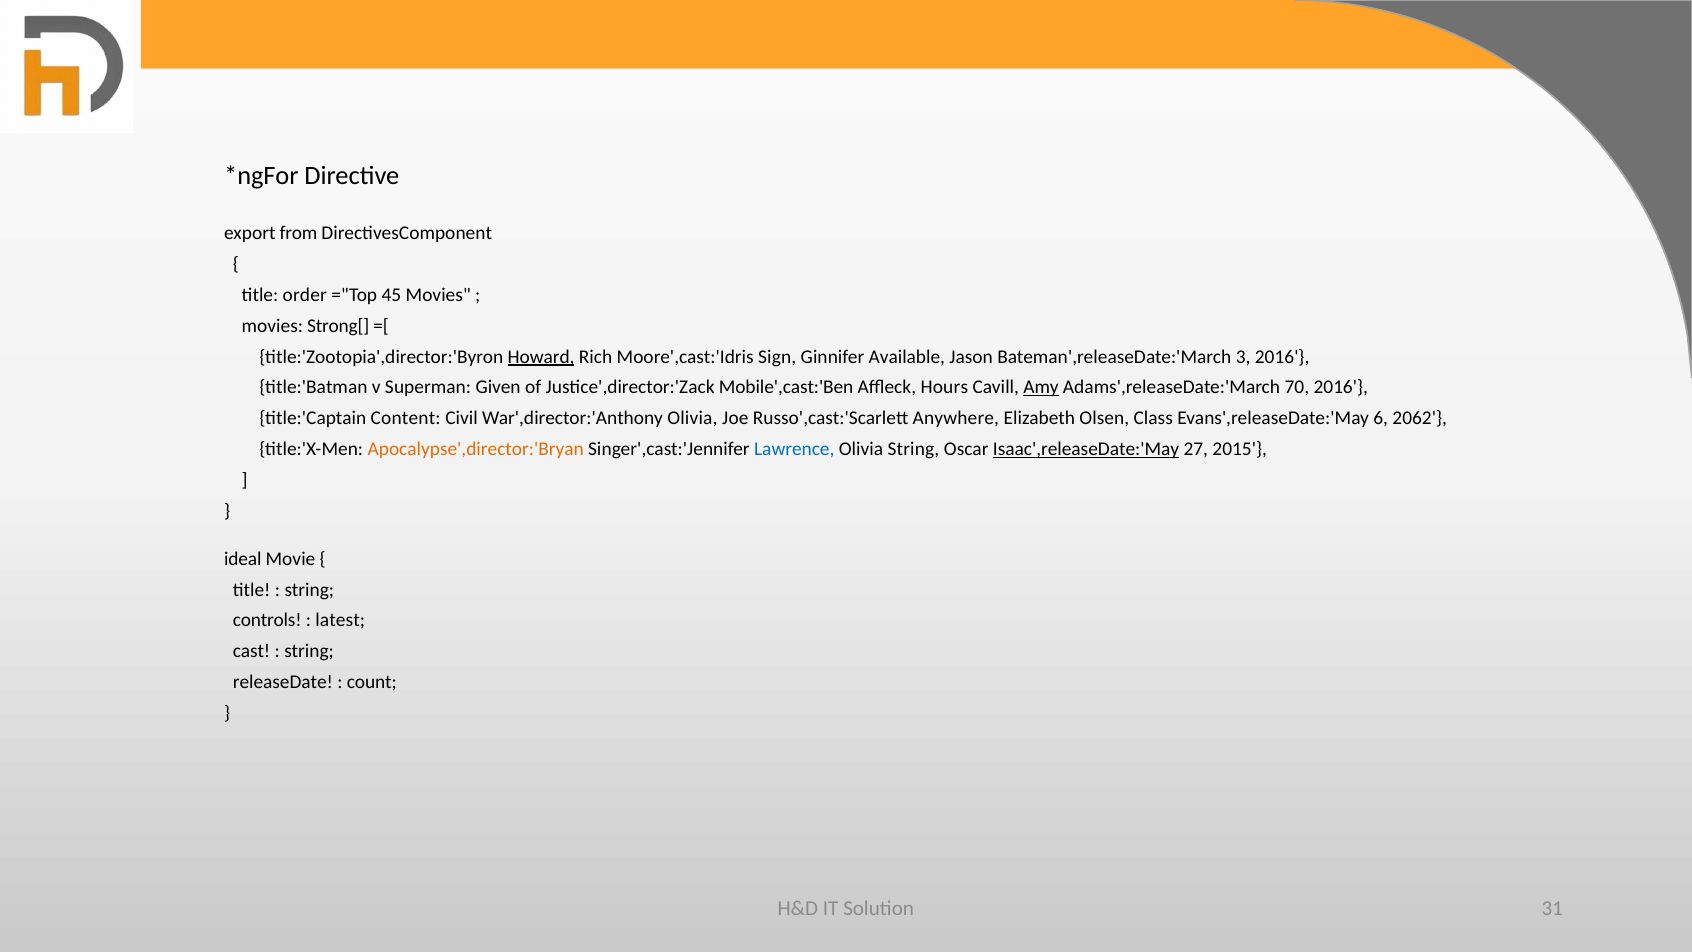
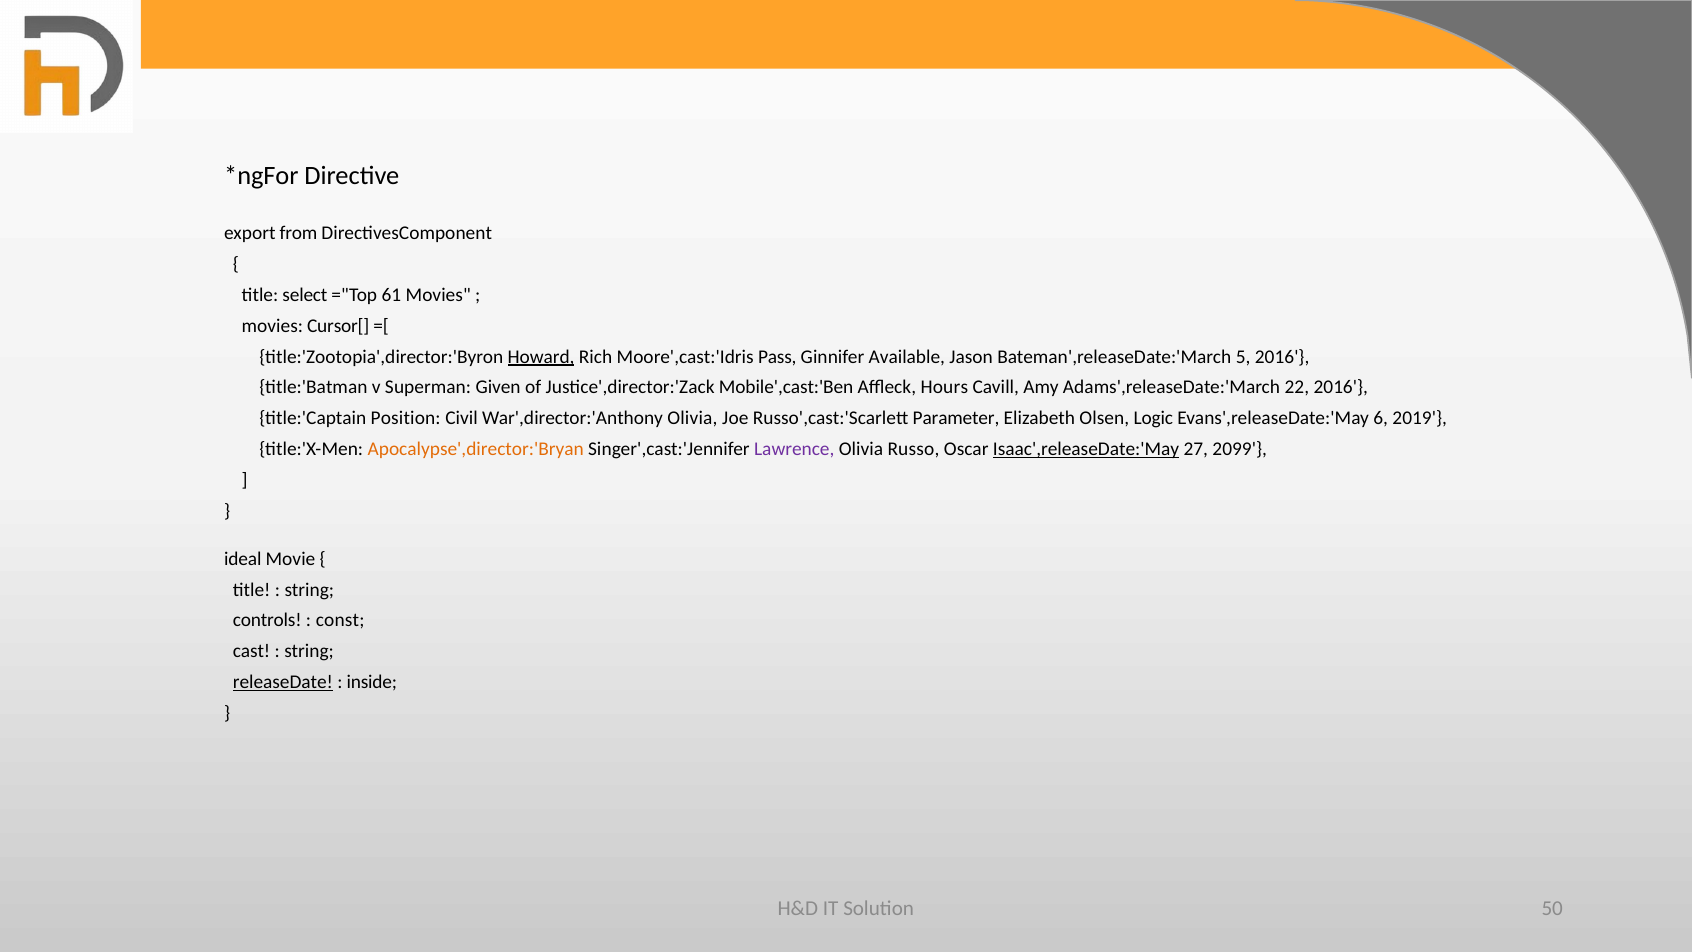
order: order -> select
45: 45 -> 61
Strong[: Strong[ -> Cursor[
Sign: Sign -> Pass
3: 3 -> 5
Amy underline: present -> none
70: 70 -> 22
Content: Content -> Position
Anywhere: Anywhere -> Parameter
Class: Class -> Logic
2062: 2062 -> 2019
Lawrence colour: blue -> purple
Olivia String: String -> Russo
2015: 2015 -> 2099
latest: latest -> const
releaseDate underline: none -> present
count: count -> inside
31: 31 -> 50
